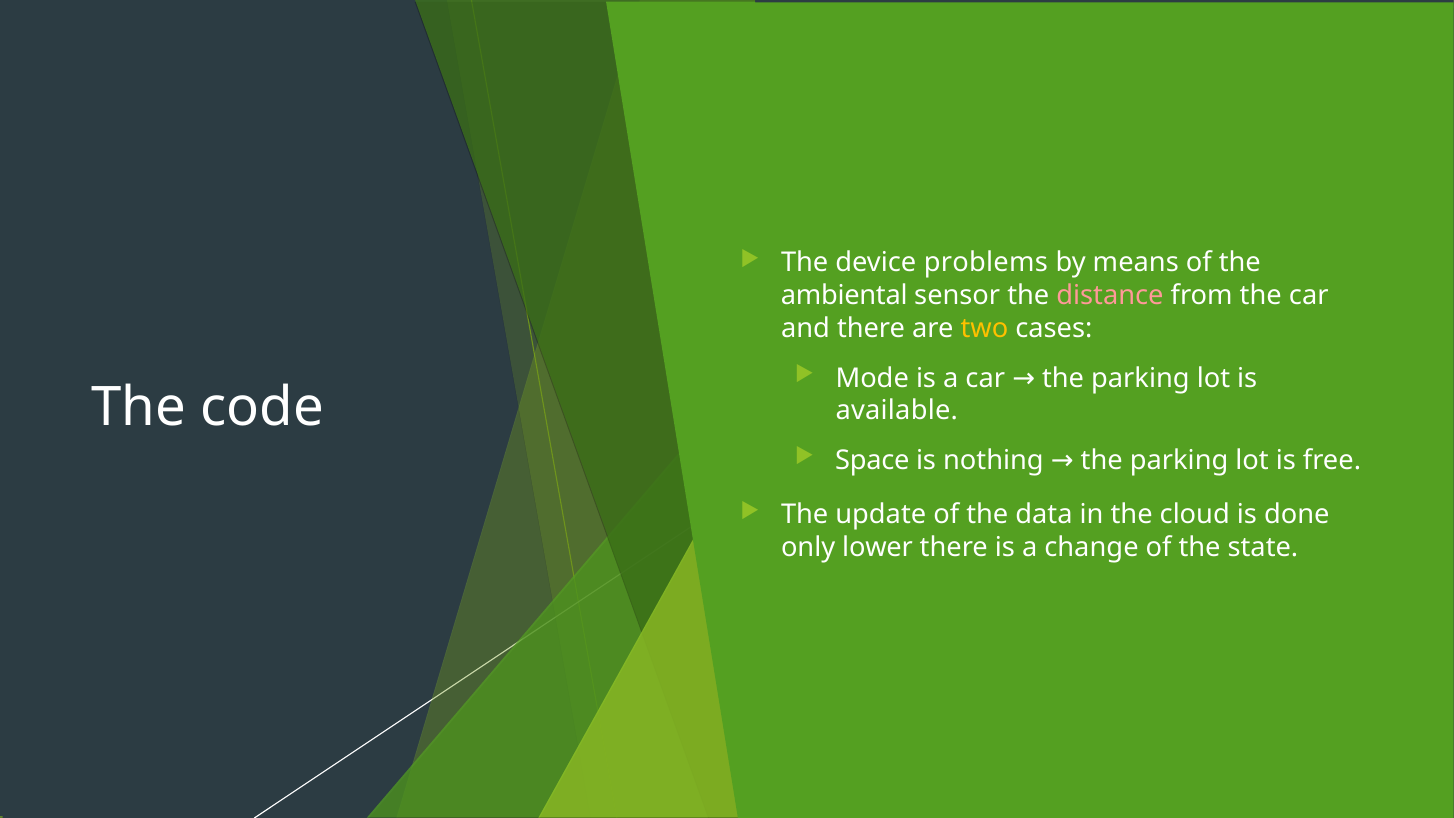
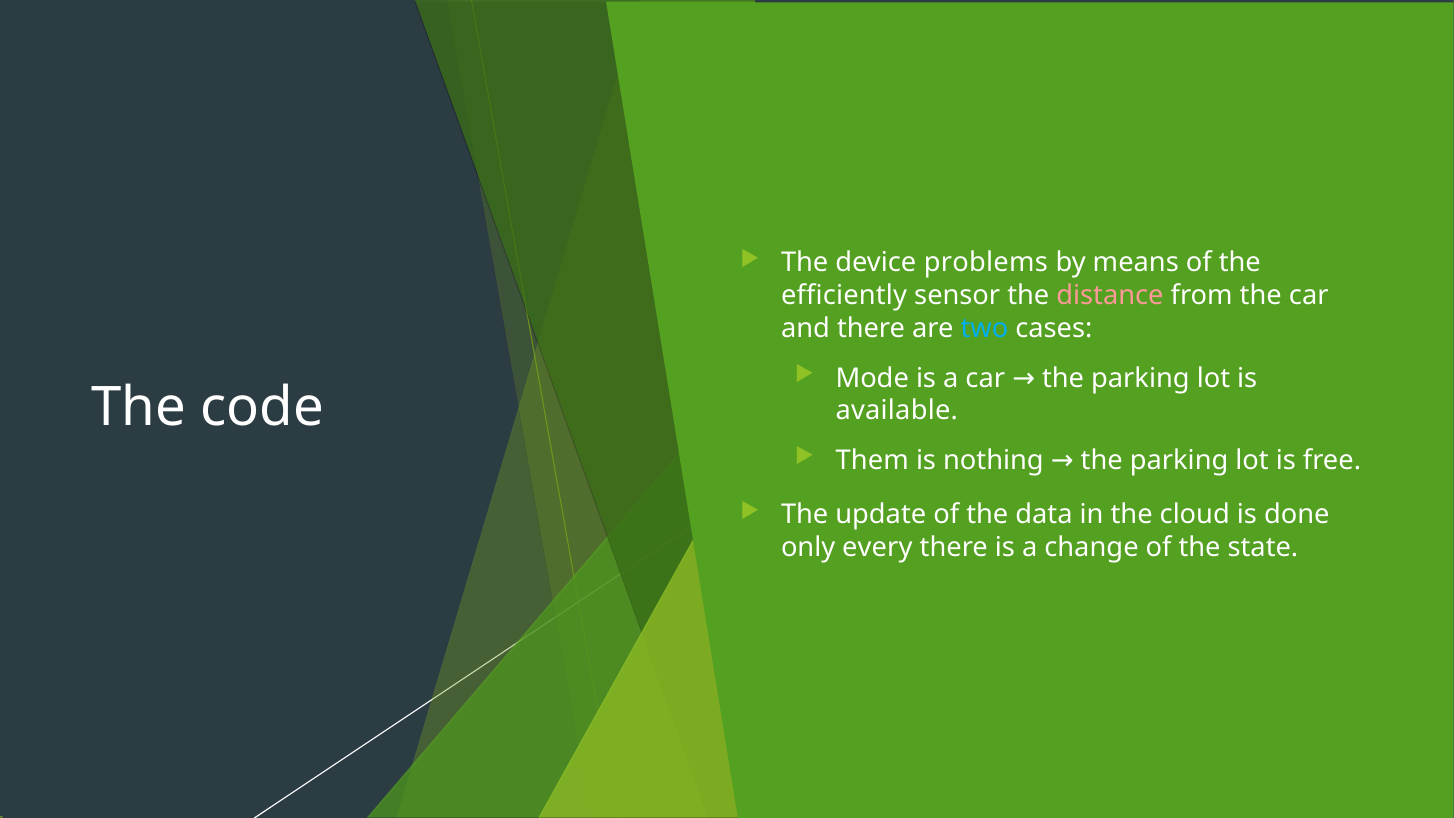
ambiental: ambiental -> efficiently
two colour: yellow -> light blue
Space: Space -> Them
lower: lower -> every
